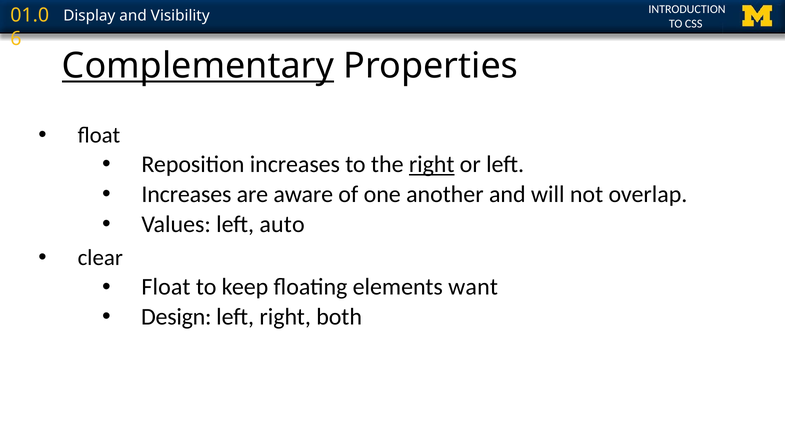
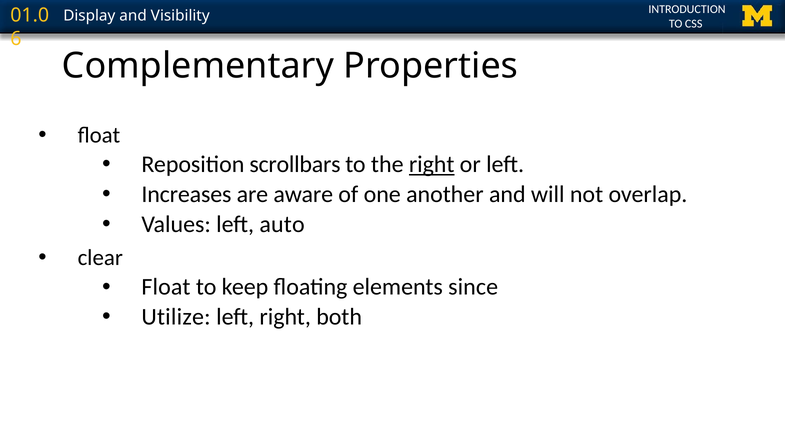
Complementary underline: present -> none
Reposition increases: increases -> scrollbars
want: want -> since
Design: Design -> Utilize
